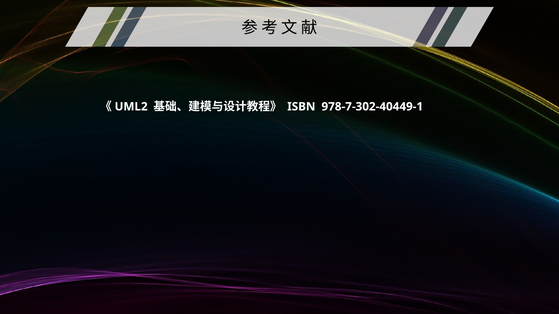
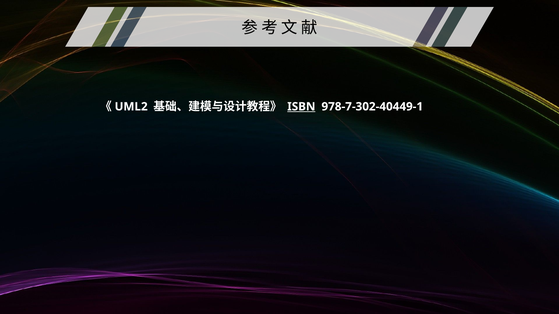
ISBN underline: none -> present
